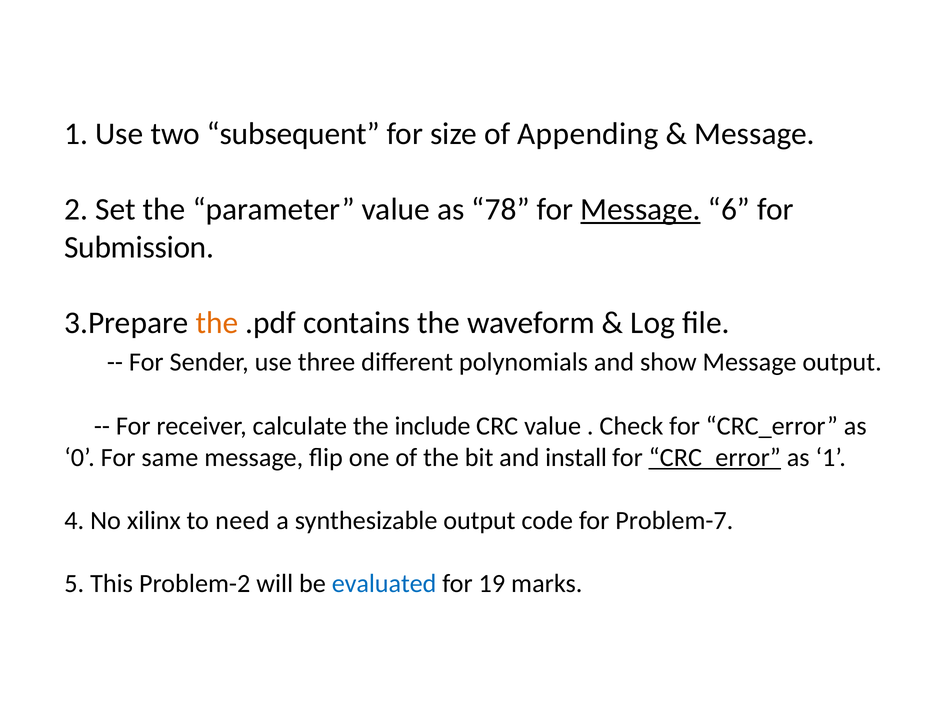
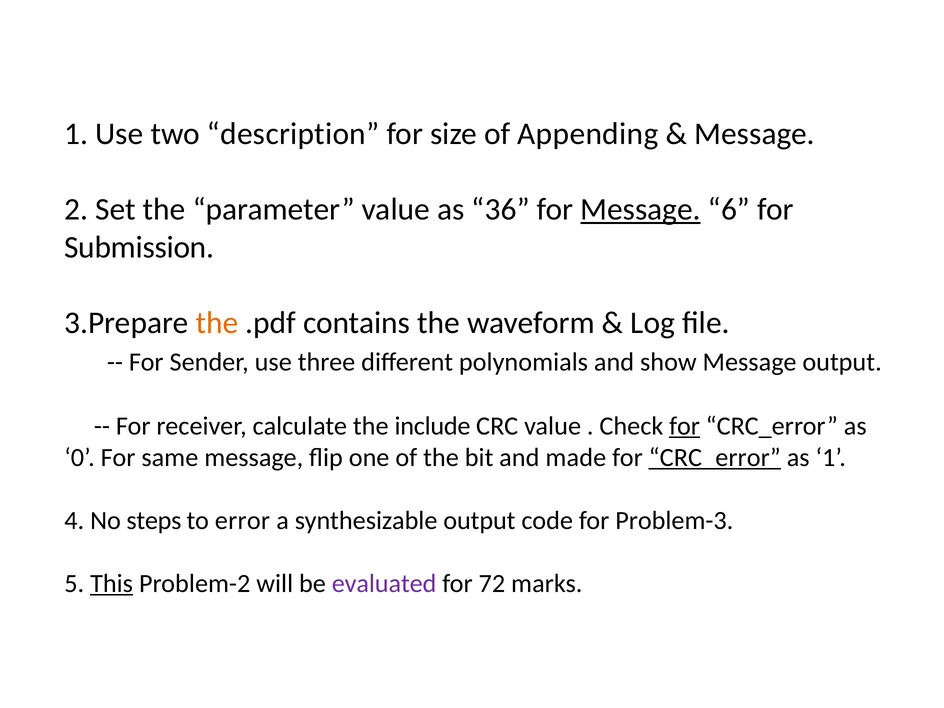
subsequent: subsequent -> description
78: 78 -> 36
for at (685, 426) underline: none -> present
install: install -> made
xilinx: xilinx -> steps
need: need -> error
Problem-7: Problem-7 -> Problem-3
This underline: none -> present
evaluated colour: blue -> purple
19: 19 -> 72
